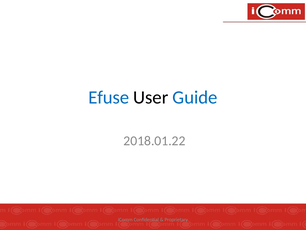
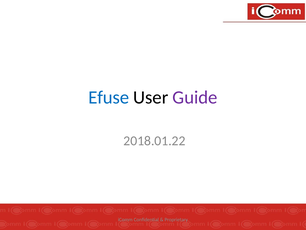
Guide colour: blue -> purple
